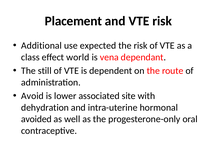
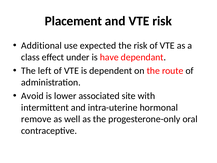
world: world -> under
vena: vena -> have
still: still -> left
dehydration: dehydration -> intermittent
avoided: avoided -> remove
